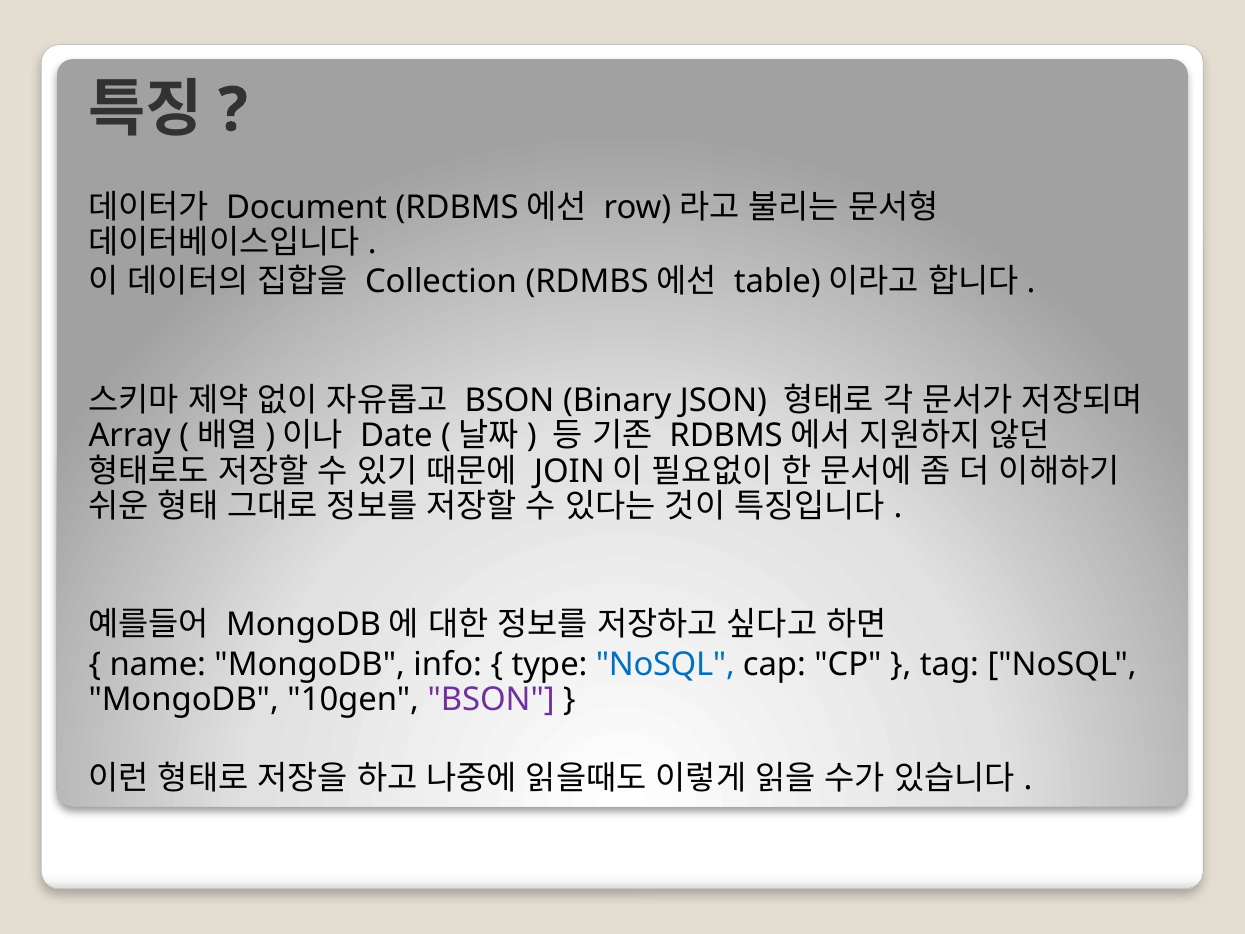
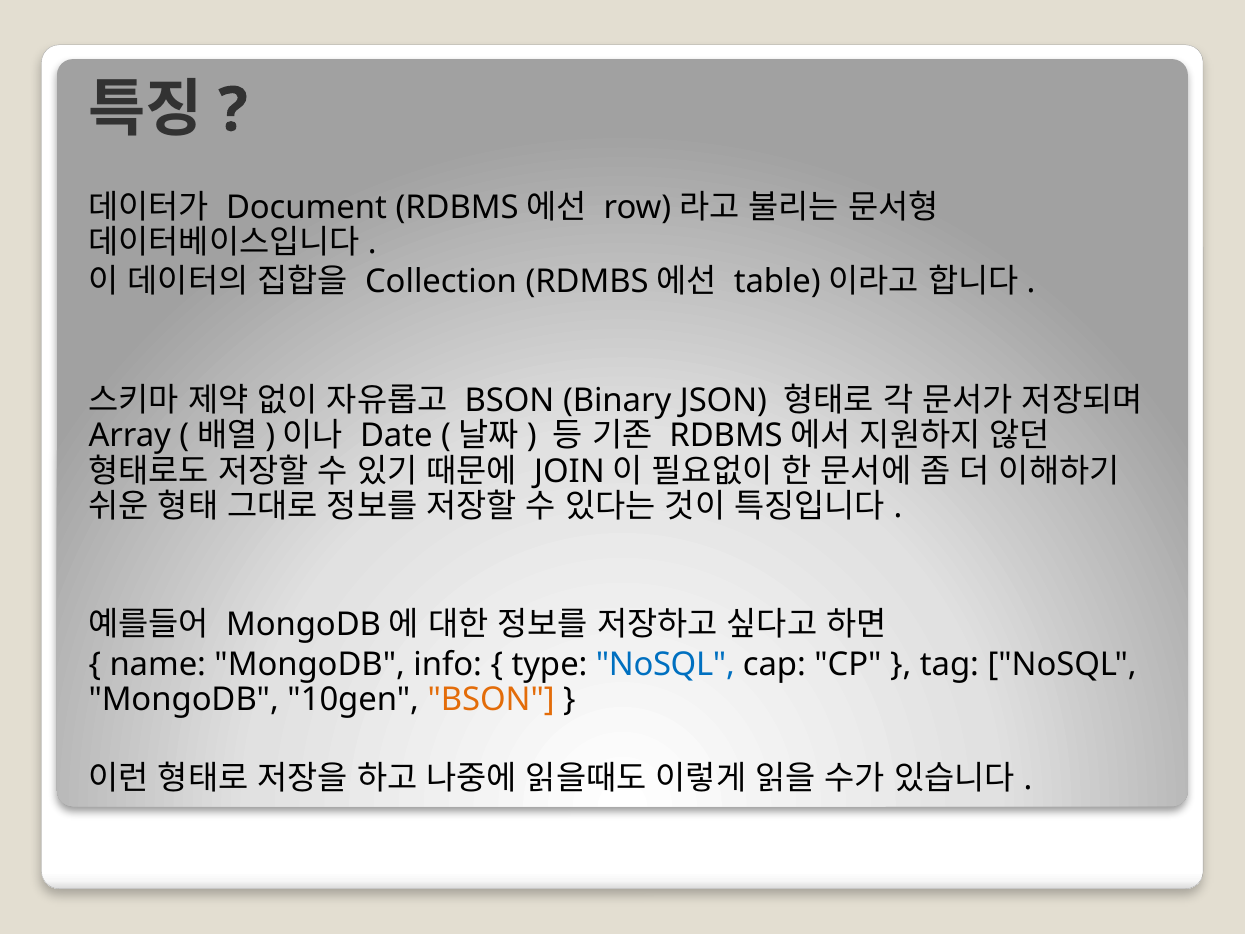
BSON at (491, 700) colour: purple -> orange
